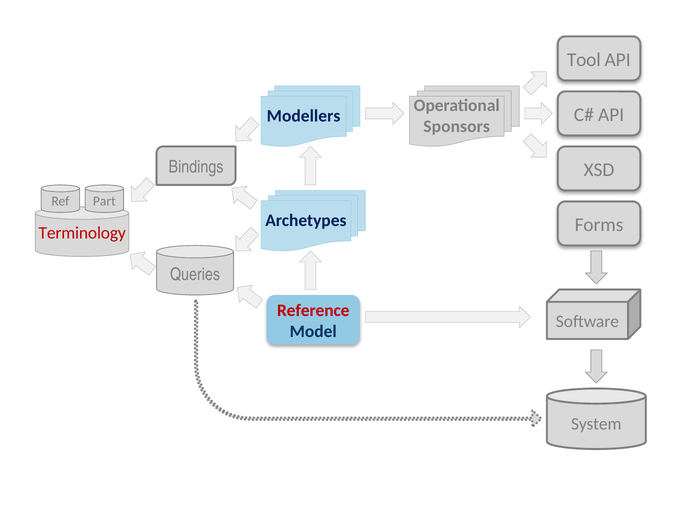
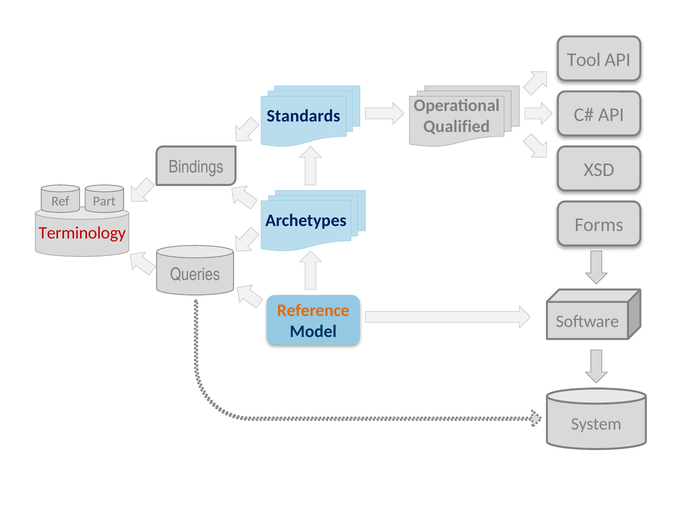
Modellers: Modellers -> Standards
Sponsors: Sponsors -> Qualified
Reference colour: red -> orange
